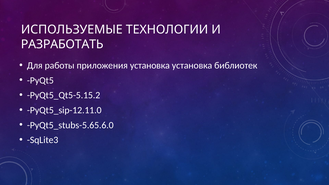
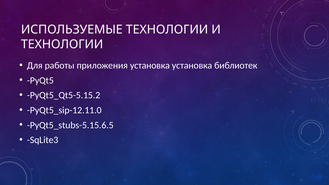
РАЗРАБОТАТЬ at (62, 44): РАЗРАБОТАТЬ -> ТЕХНОЛОГИИ
PyQt5_stubs-5.65.6.0: PyQt5_stubs-5.65.6.0 -> PyQt5_stubs-5.15.6.5
